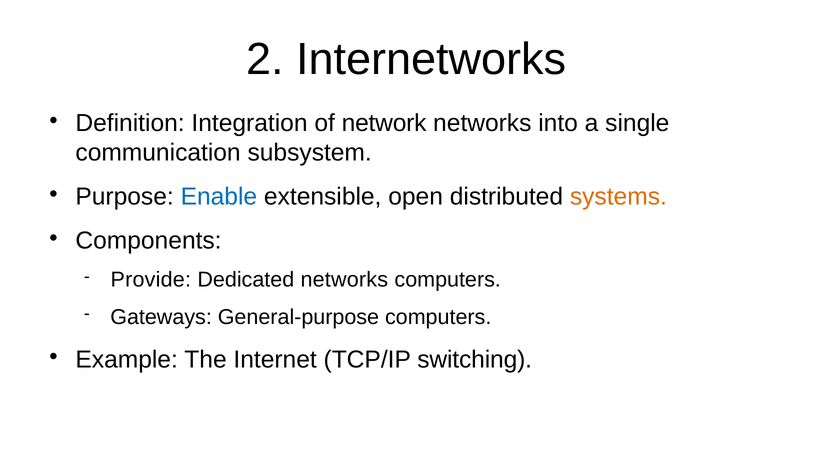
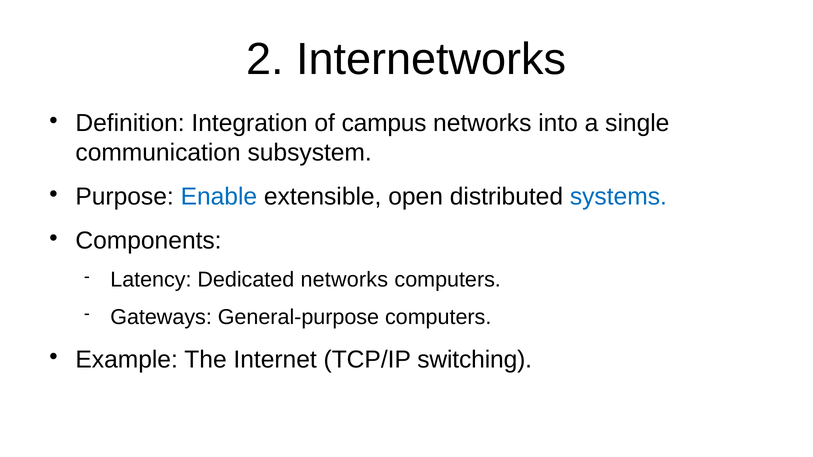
network: network -> campus
systems colour: orange -> blue
Provide: Provide -> Latency
